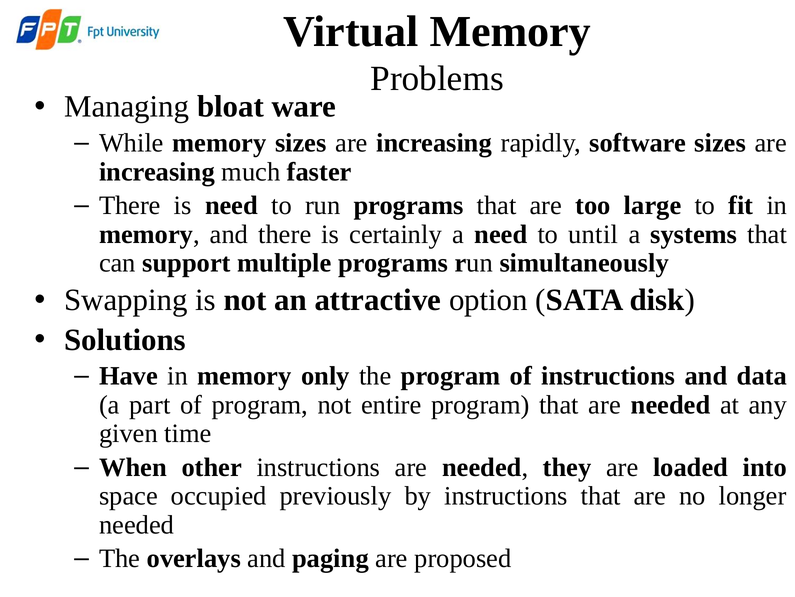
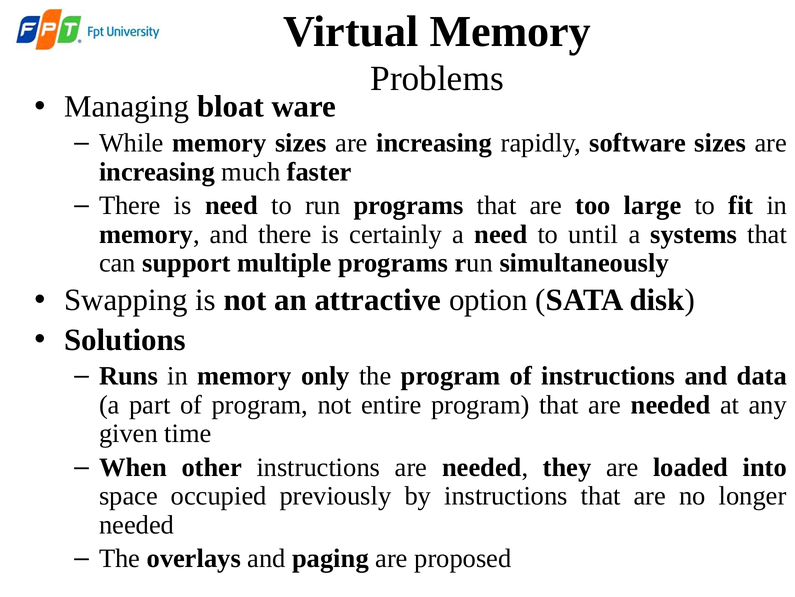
Have: Have -> Runs
